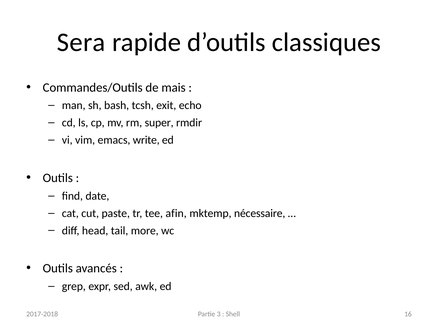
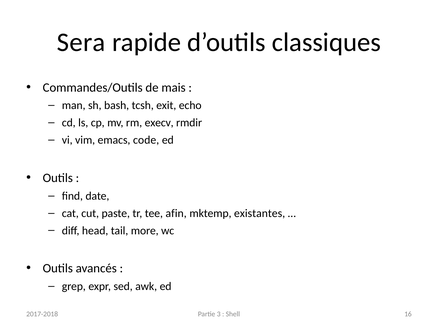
super: super -> execv
write: write -> code
nécessaire: nécessaire -> existantes
